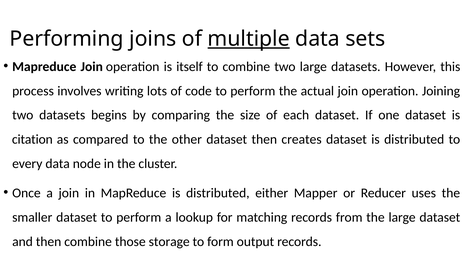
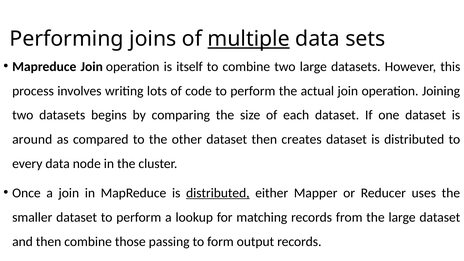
citation: citation -> around
distributed at (218, 193) underline: none -> present
storage: storage -> passing
